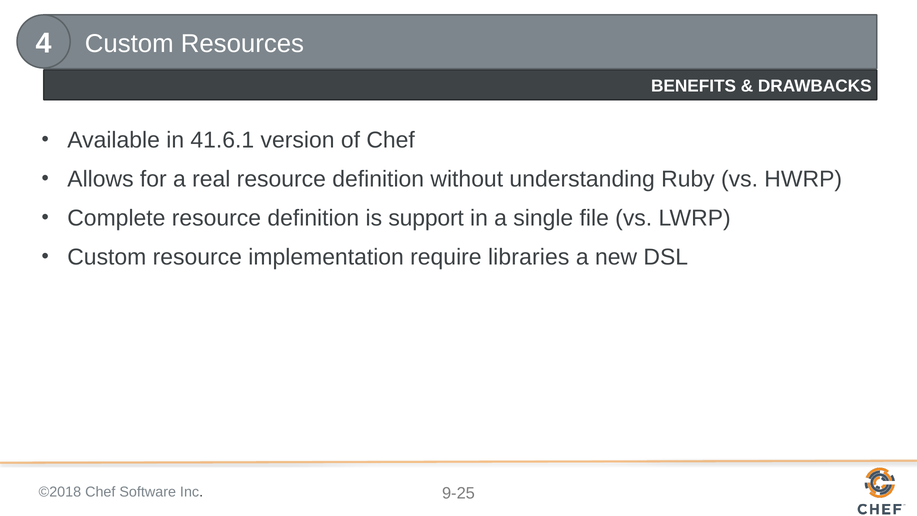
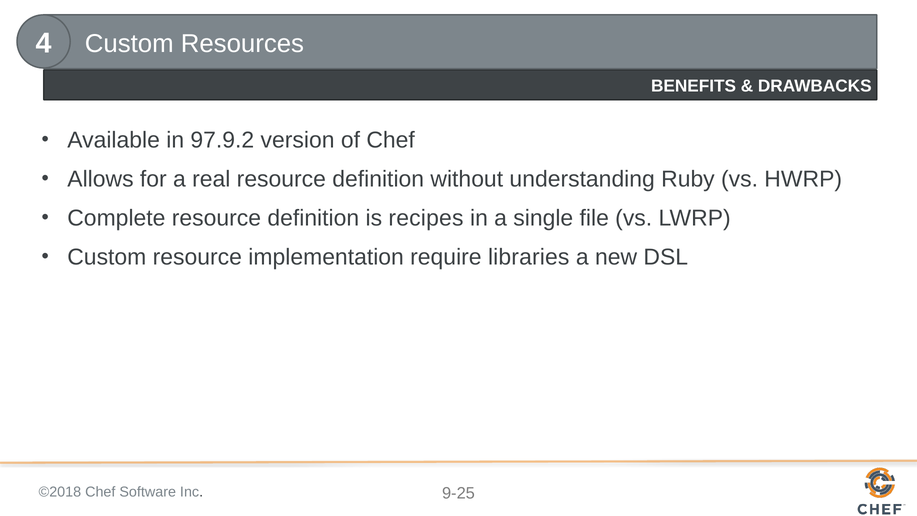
41.6.1: 41.6.1 -> 97.9.2
support: support -> recipes
